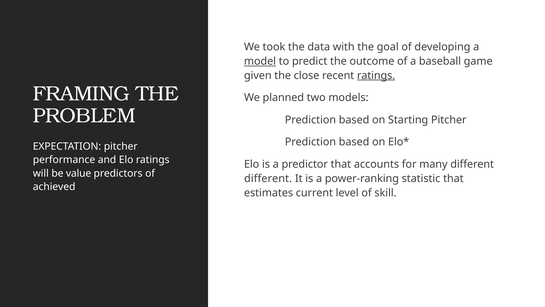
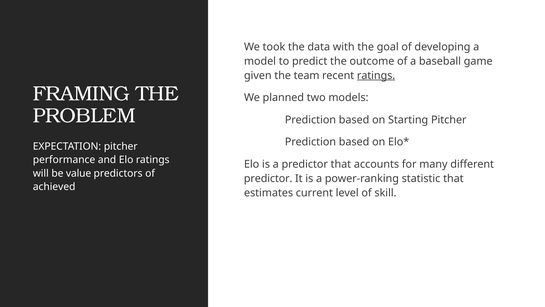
model underline: present -> none
close: close -> team
different at (268, 178): different -> predictor
